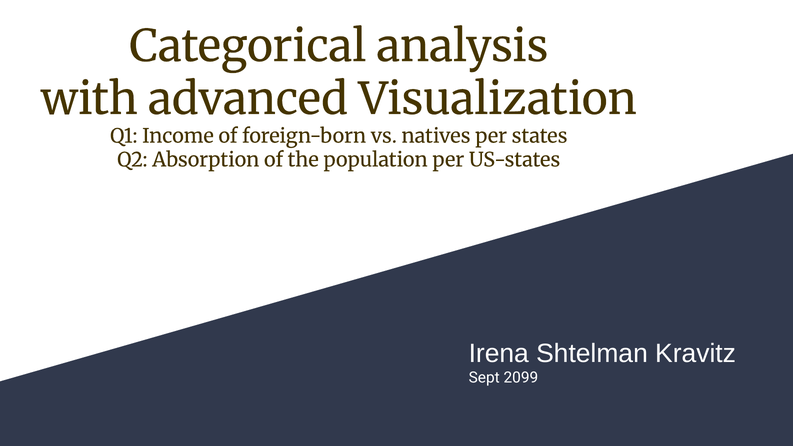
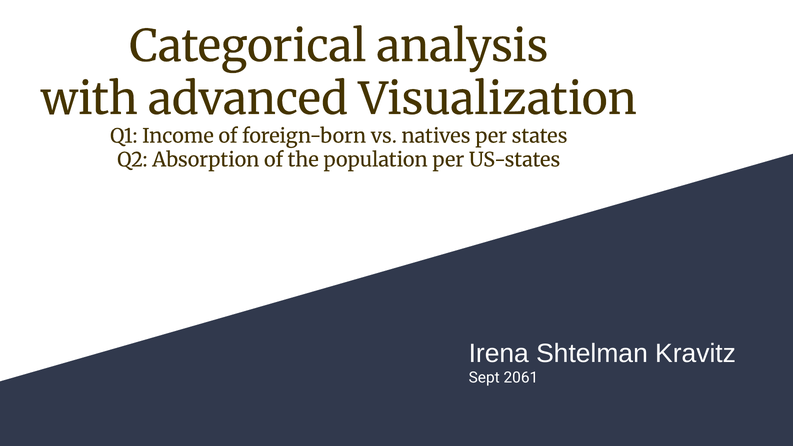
2099: 2099 -> 2061
